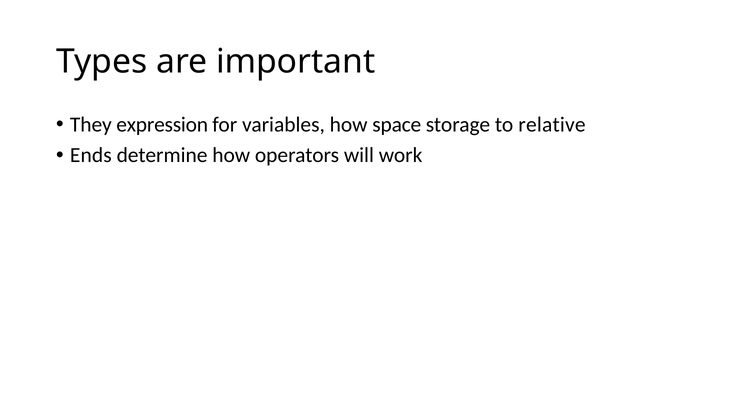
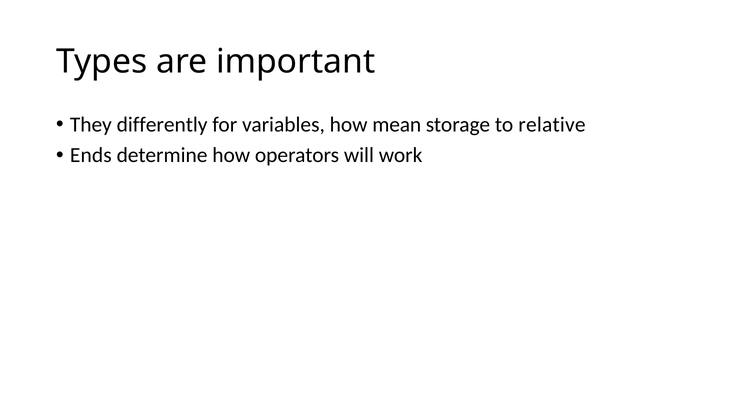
expression: expression -> differently
space: space -> mean
